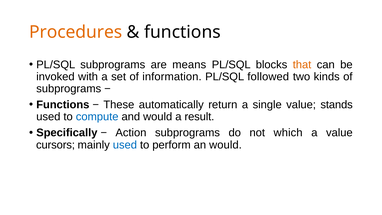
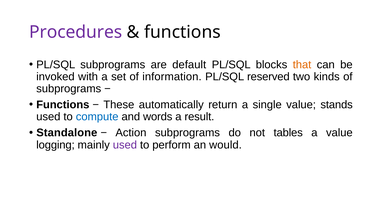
Procedures colour: orange -> purple
means: means -> default
followed: followed -> reserved
and would: would -> words
Specifically: Specifically -> Standalone
which: which -> tables
cursors: cursors -> logging
used at (125, 145) colour: blue -> purple
